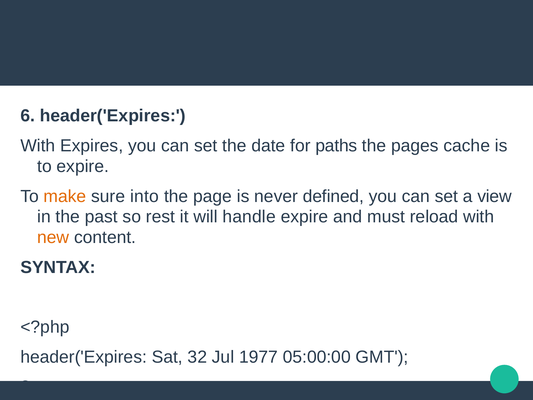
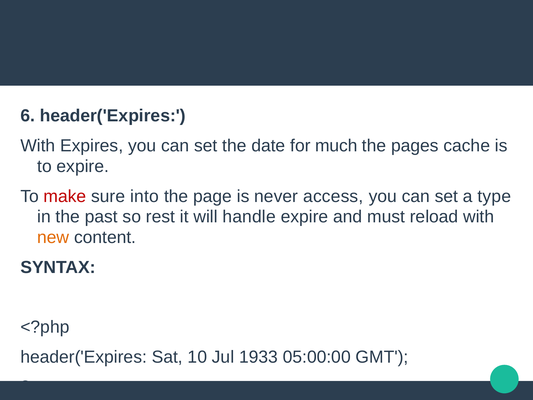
paths: paths -> much
make colour: orange -> red
defined: defined -> access
view: view -> type
32: 32 -> 10
1977: 1977 -> 1933
